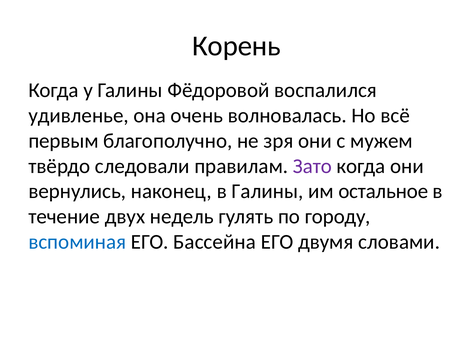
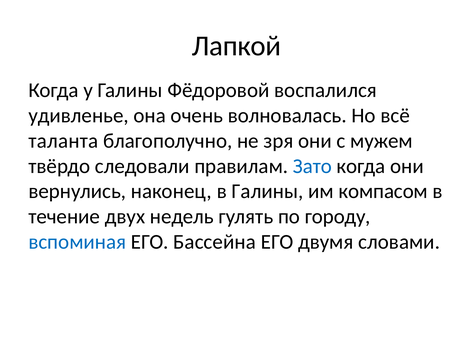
Корень: Корень -> Лапкой
первым: первым -> таланта
Зато colour: purple -> blue
остальное: остальное -> компасом
